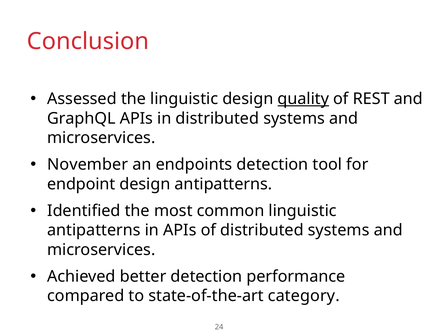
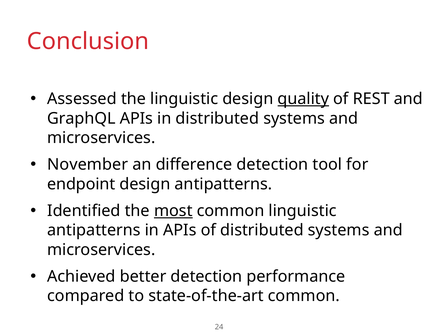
endpoints: endpoints -> difference
most underline: none -> present
state-of-the-art category: category -> common
